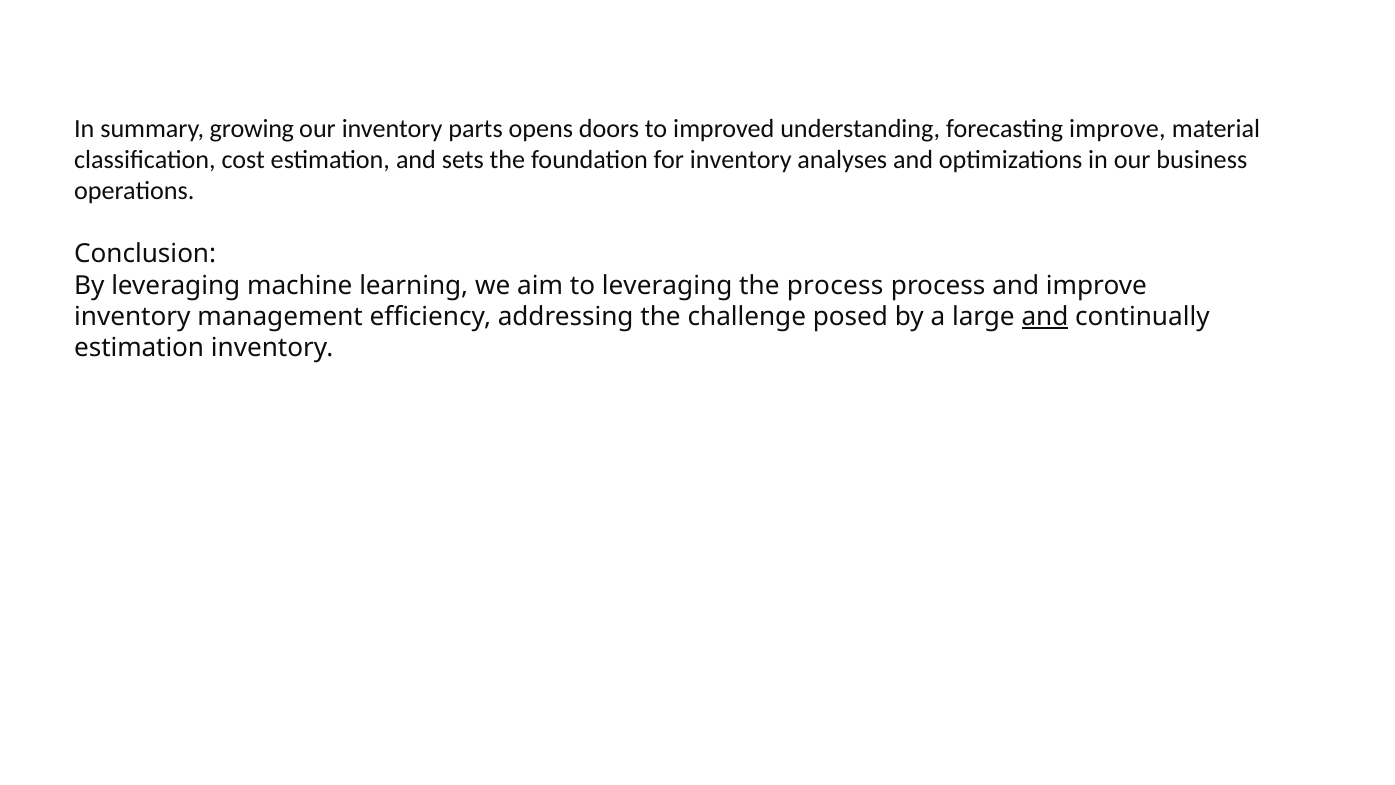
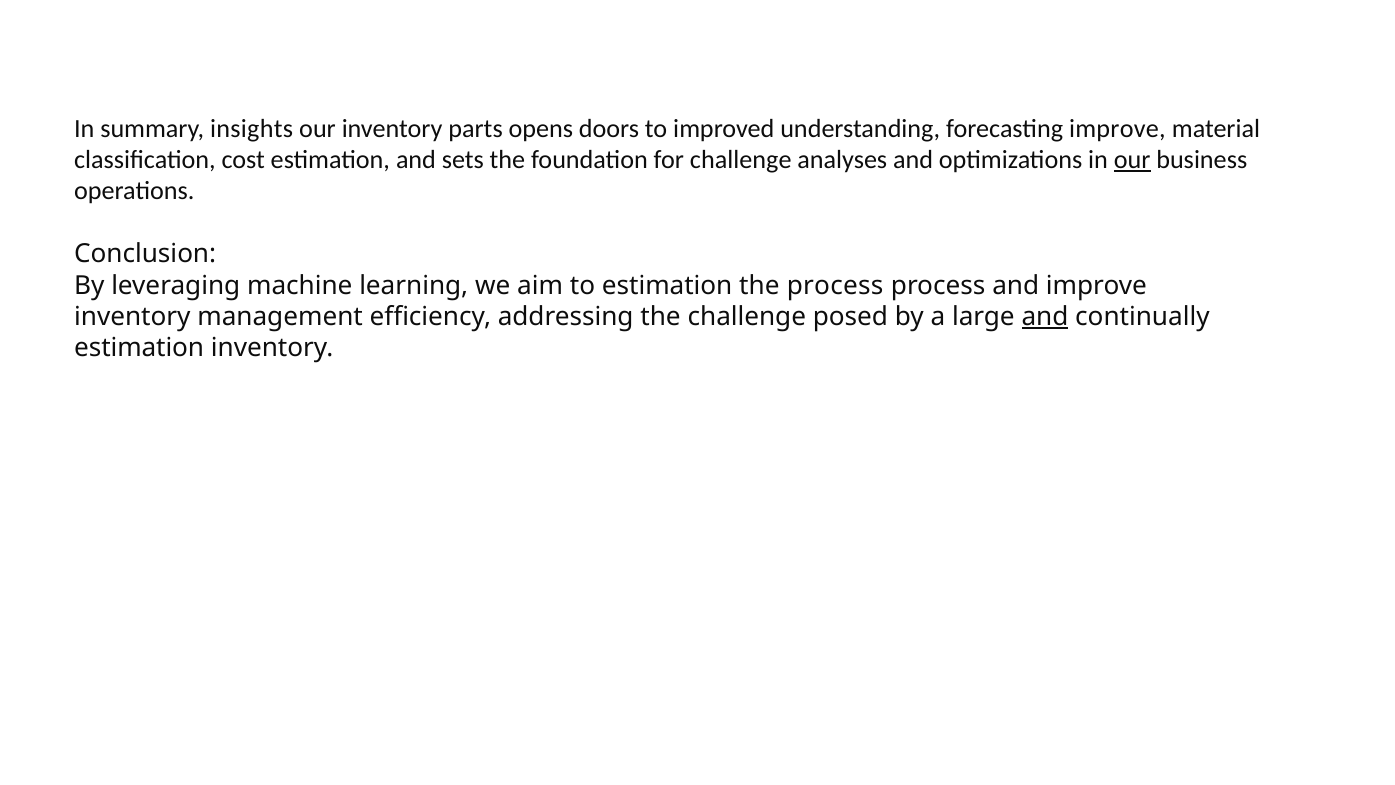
growing: growing -> insights
for inventory: inventory -> challenge
our at (1132, 160) underline: none -> present
to leveraging: leveraging -> estimation
